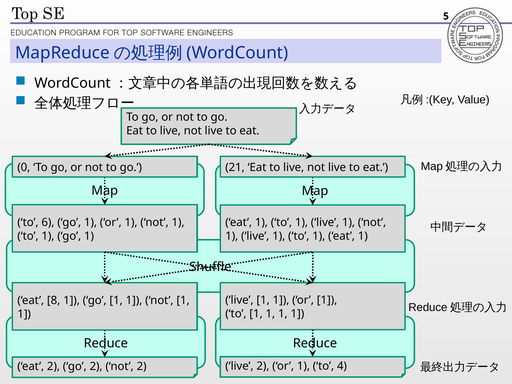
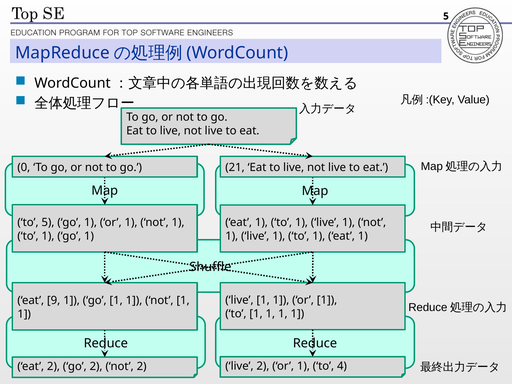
to 6: 6 -> 5
8: 8 -> 9
